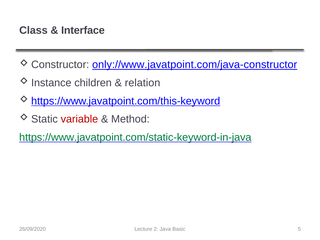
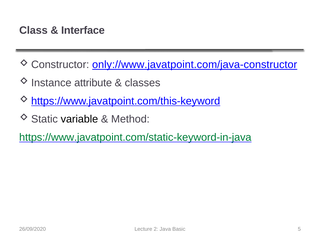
children: children -> attribute
relation: relation -> classes
variable colour: red -> black
